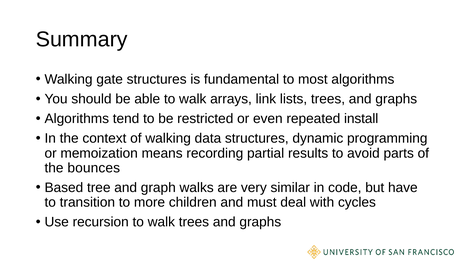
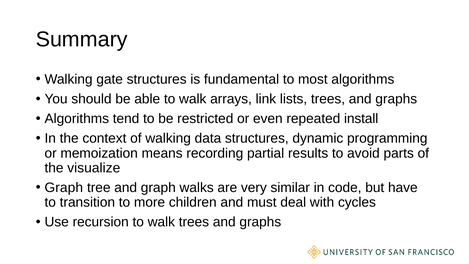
bounces: bounces -> visualize
Based at (64, 188): Based -> Graph
